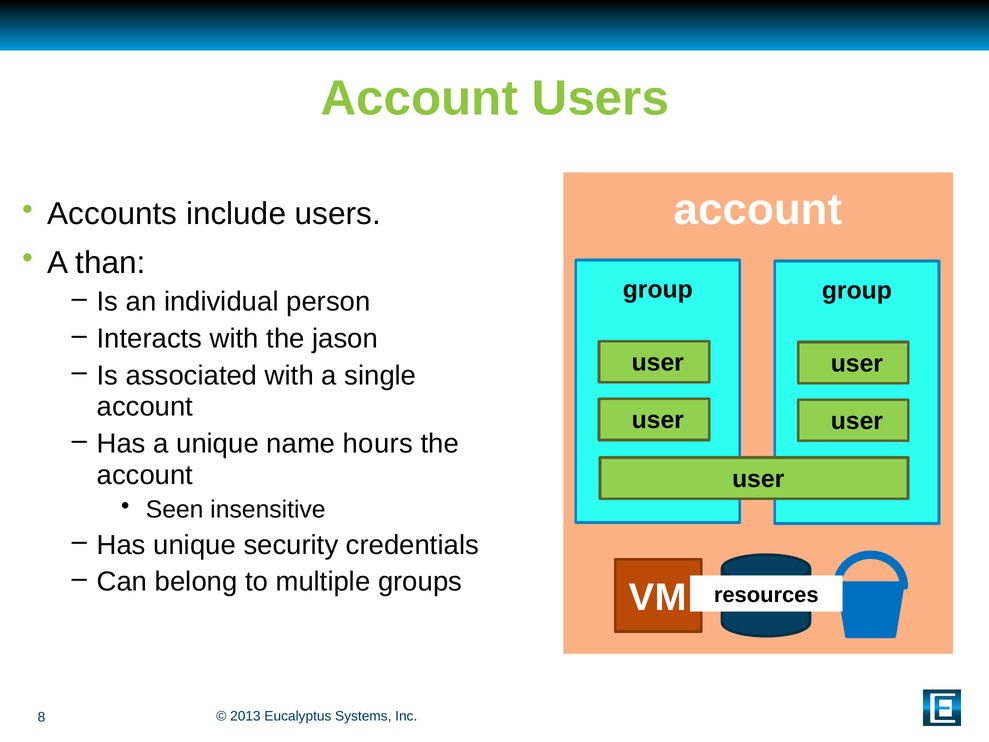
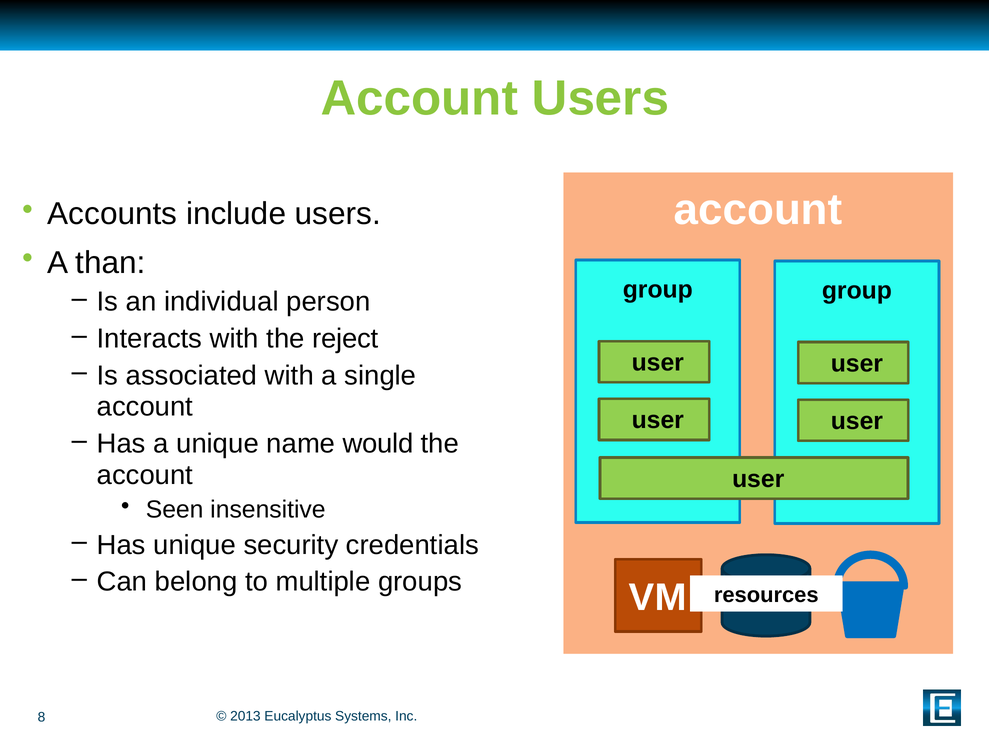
jason: jason -> reject
hours: hours -> would
